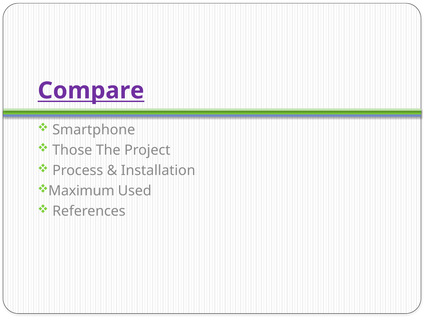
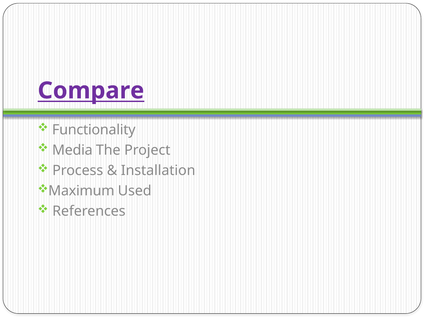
Smartphone: Smartphone -> Functionality
Those: Those -> Media
